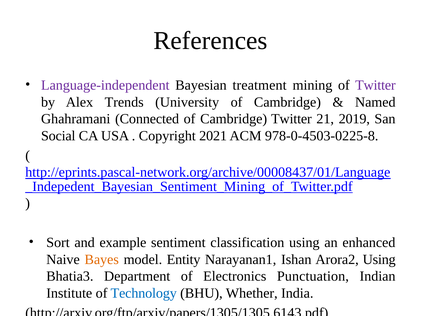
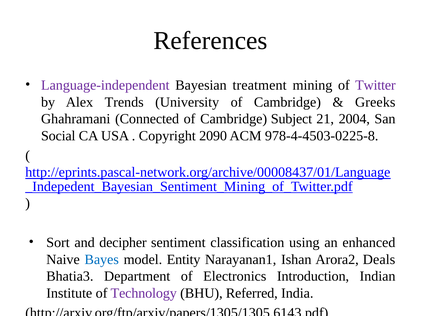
Named: Named -> Greeks
Cambridge Twitter: Twitter -> Subject
2019: 2019 -> 2004
2021: 2021 -> 2090
978-0-4503-0225-8: 978-0-4503-0225-8 -> 978-4-4503-0225-8
example: example -> decipher
Bayes colour: orange -> blue
Arora2 Using: Using -> Deals
Punctuation: Punctuation -> Introduction
Technology colour: blue -> purple
Whether: Whether -> Referred
